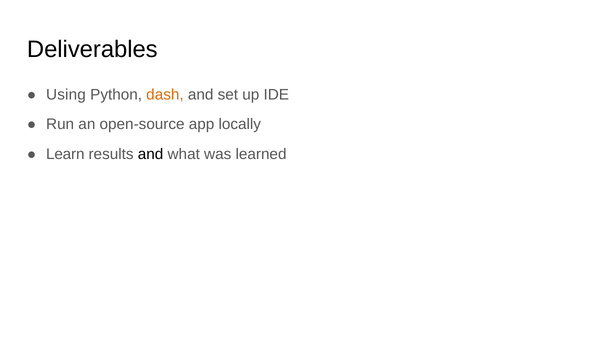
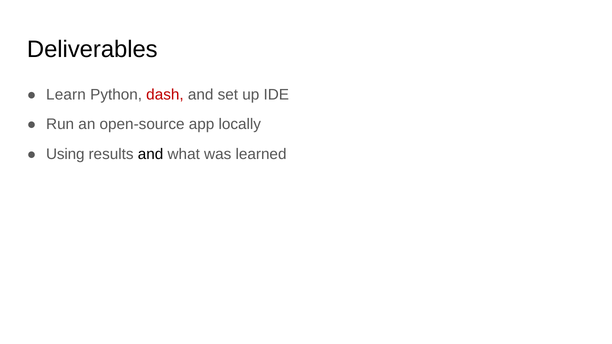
Using: Using -> Learn
dash colour: orange -> red
Learn: Learn -> Using
